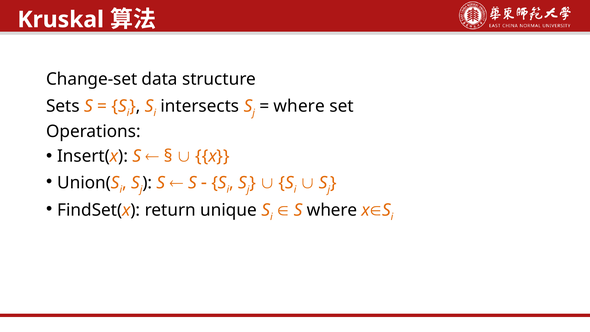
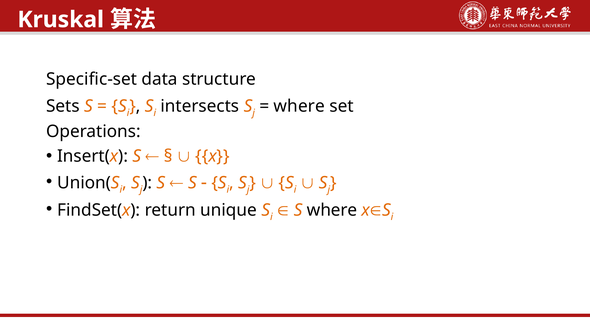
Change-set: Change-set -> Specific-set
